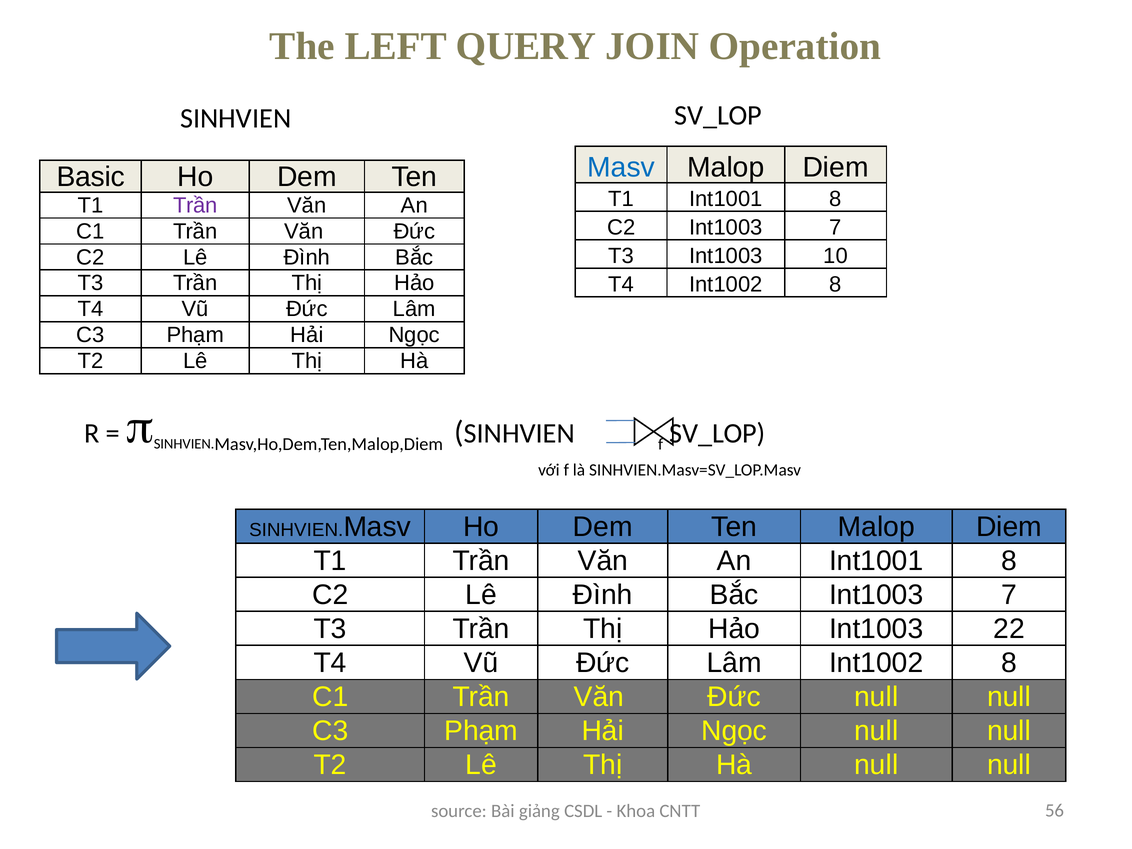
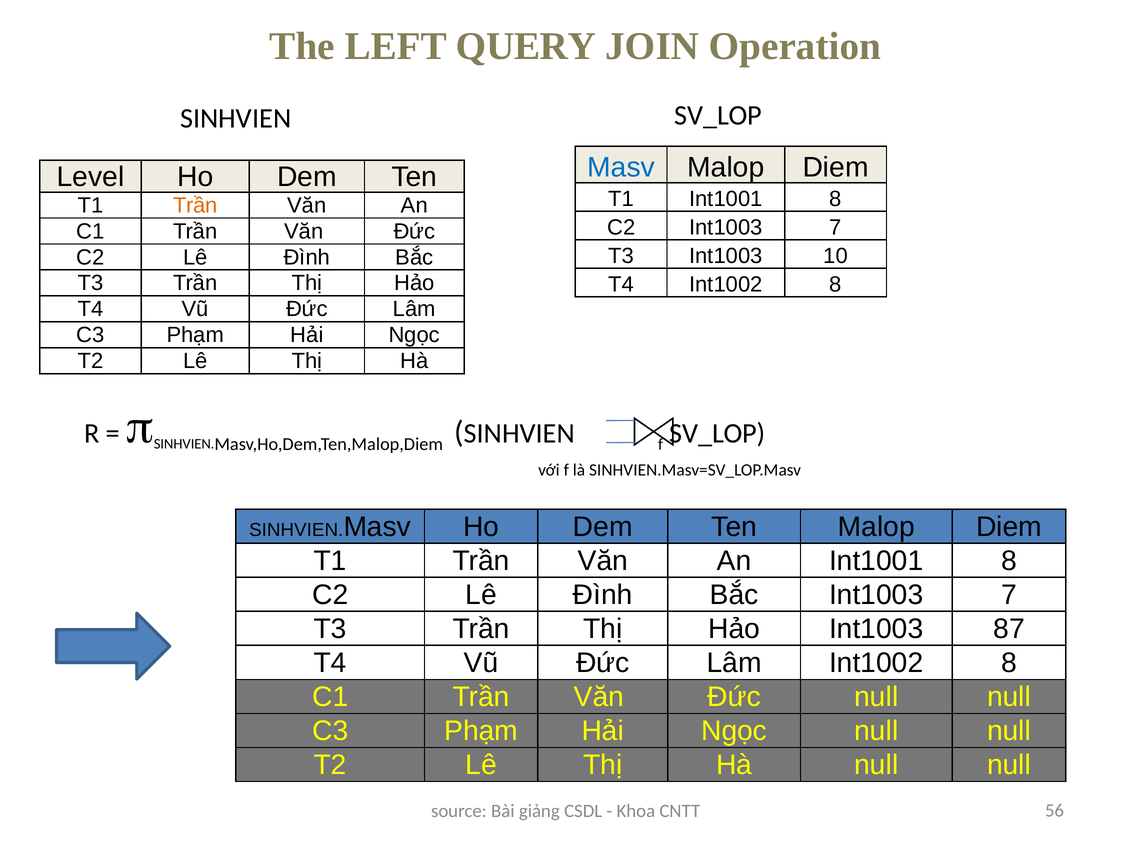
Basic: Basic -> Level
Trần at (195, 205) colour: purple -> orange
22: 22 -> 87
